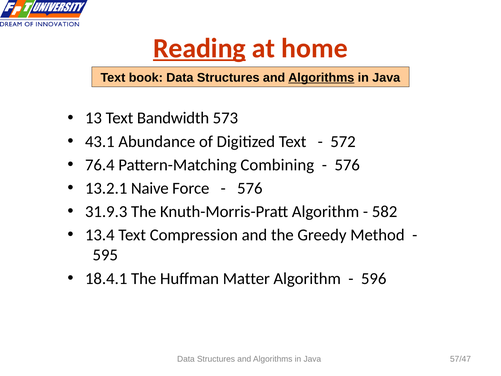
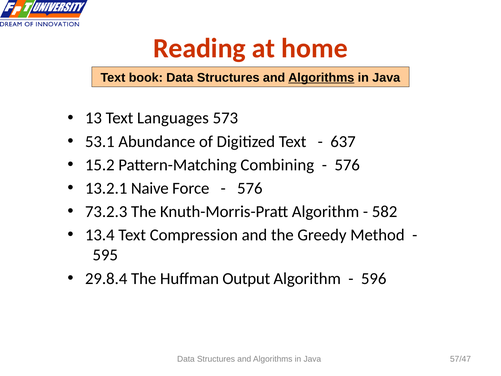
Reading underline: present -> none
Bandwidth: Bandwidth -> Languages
43.1: 43.1 -> 53.1
572: 572 -> 637
76.4: 76.4 -> 15.2
31.9.3: 31.9.3 -> 73.2.3
18.4.1: 18.4.1 -> 29.8.4
Matter: Matter -> Output
